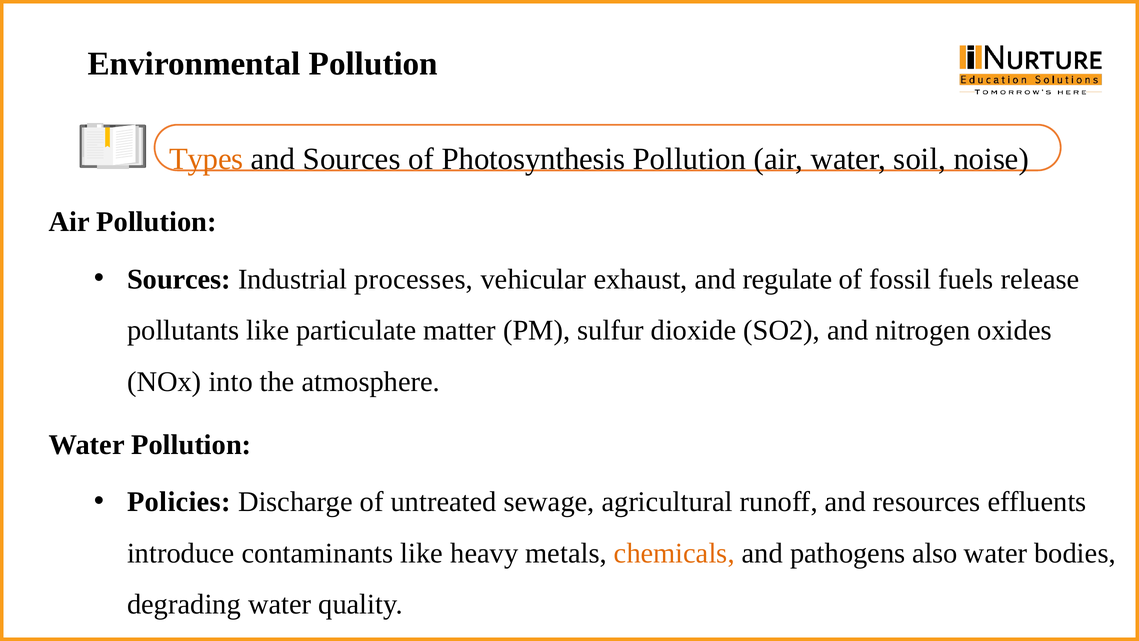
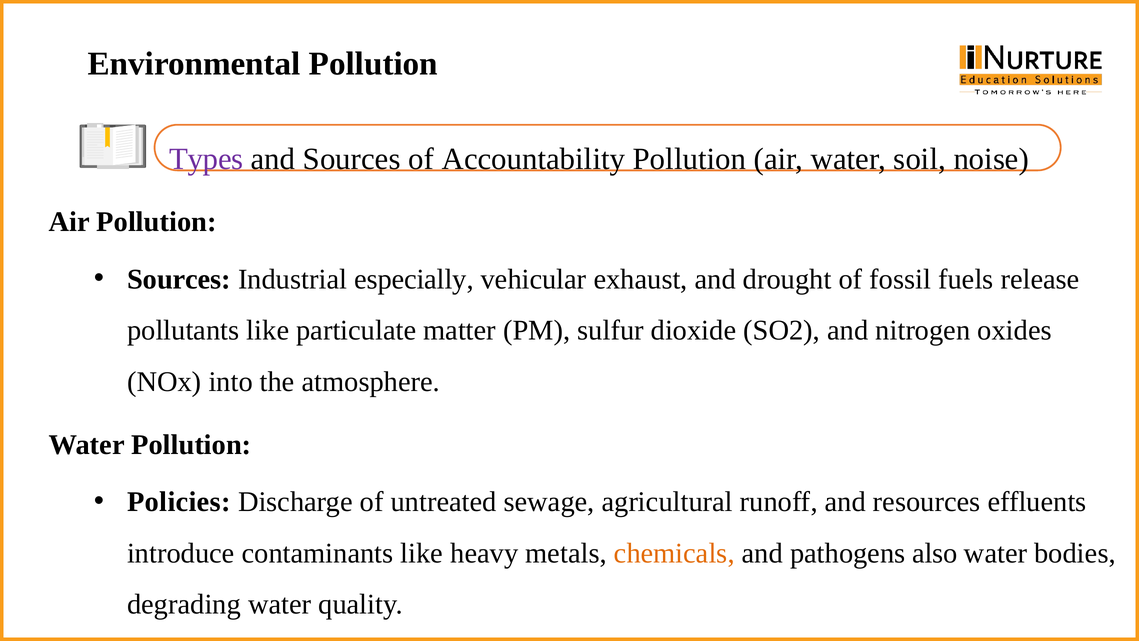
Types colour: orange -> purple
Photosynthesis: Photosynthesis -> Accountability
processes: processes -> especially
regulate: regulate -> drought
